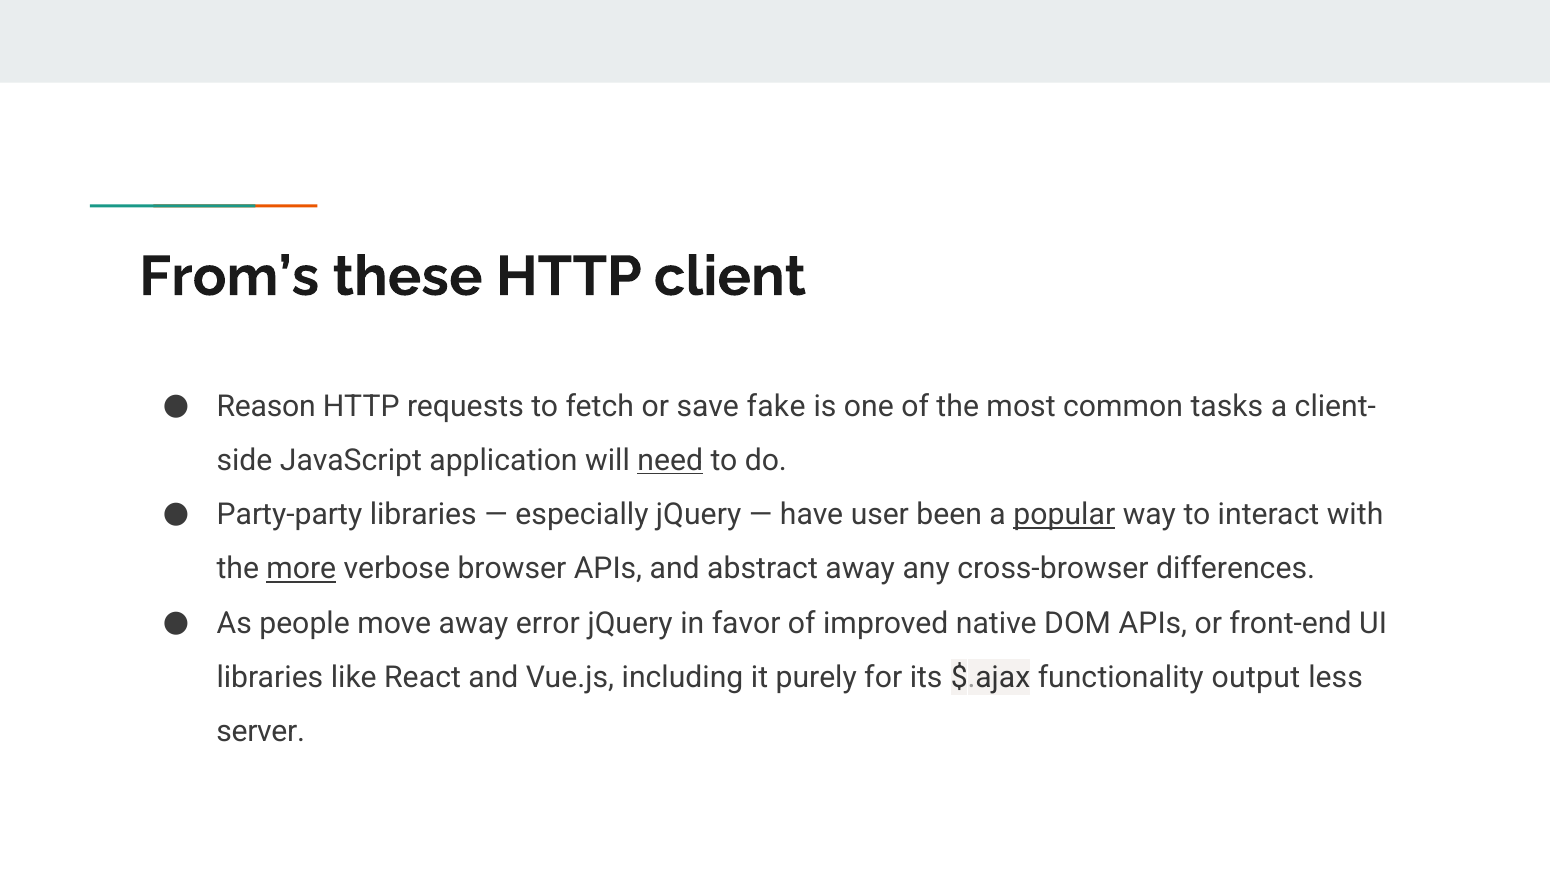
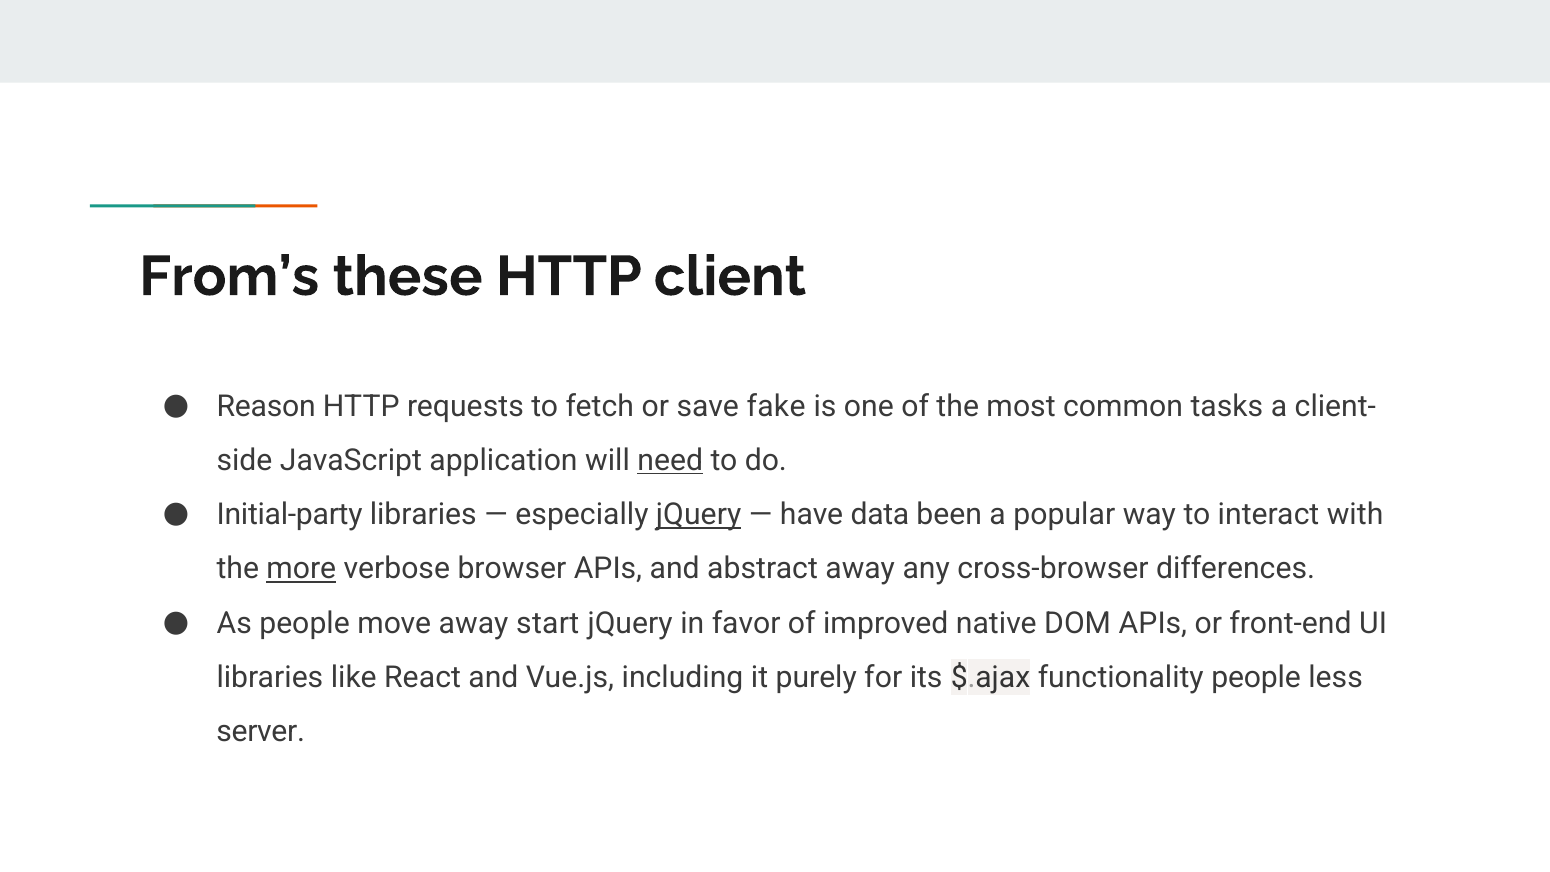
Party-party: Party-party -> Initial-party
jQuery at (699, 515) underline: none -> present
user: user -> data
popular underline: present -> none
error: error -> start
functionality output: output -> people
